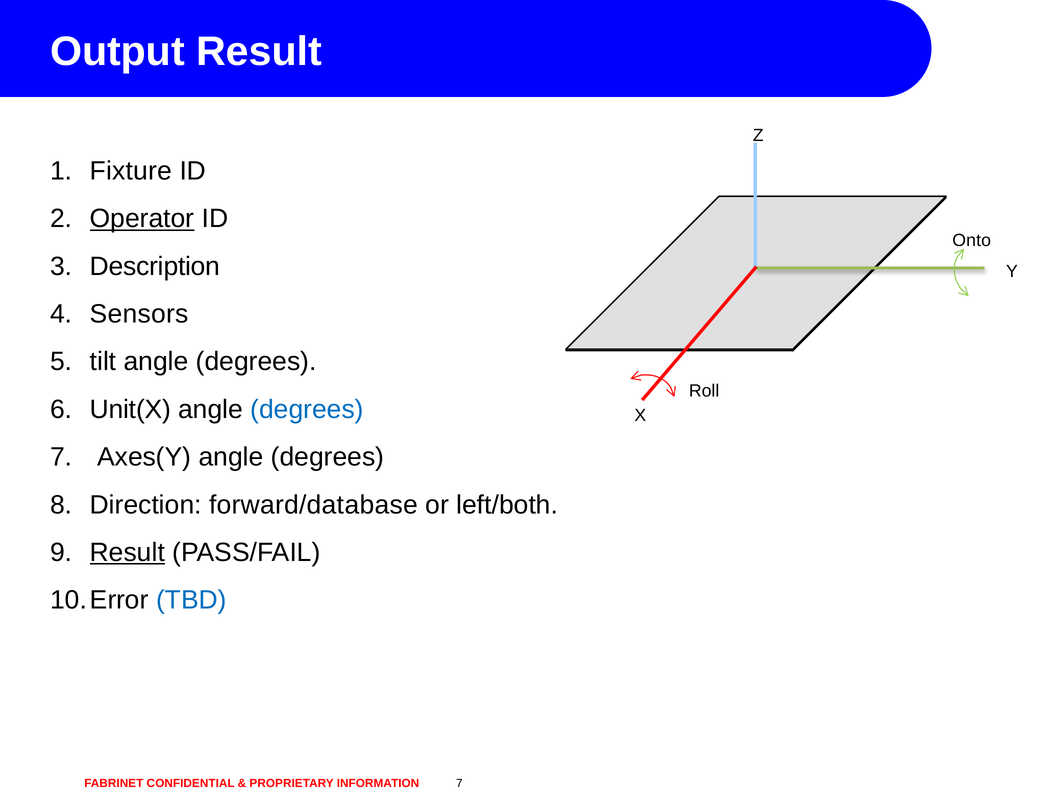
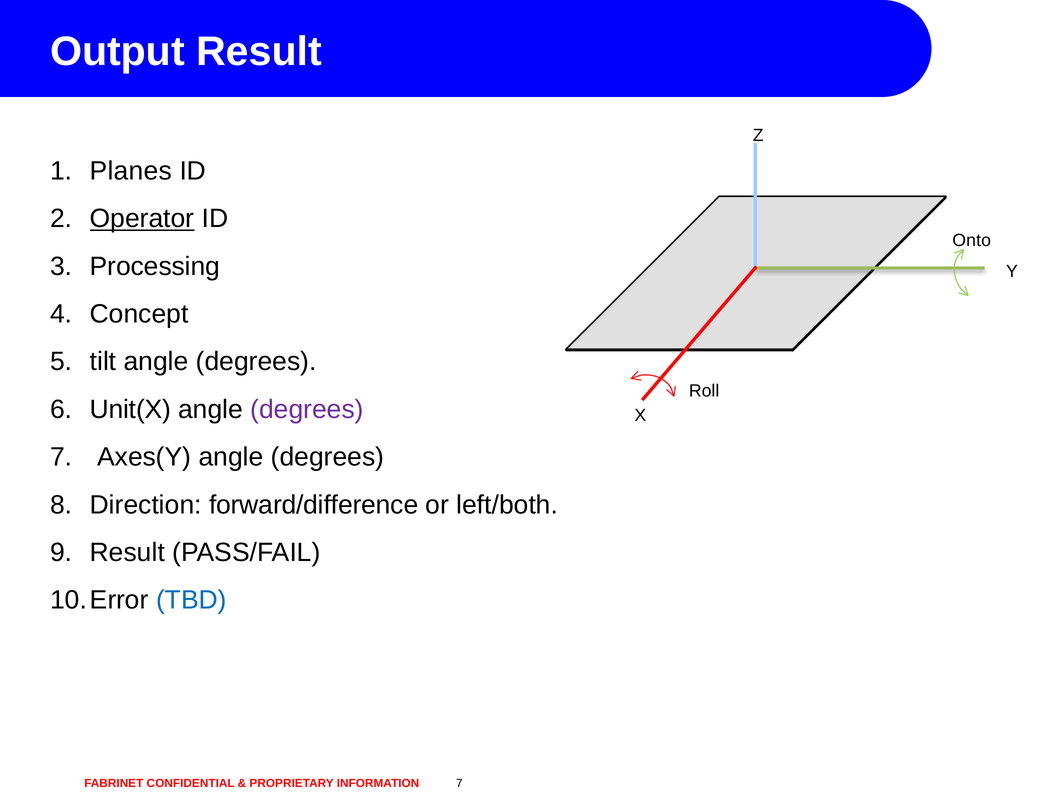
Fixture: Fixture -> Planes
Description: Description -> Processing
Sensors: Sensors -> Concept
degrees at (307, 410) colour: blue -> purple
forward/database: forward/database -> forward/difference
Result at (127, 553) underline: present -> none
